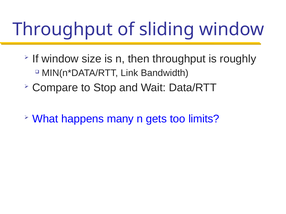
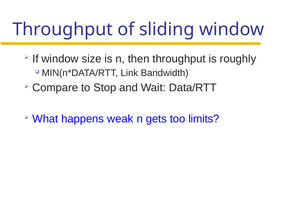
many: many -> weak
